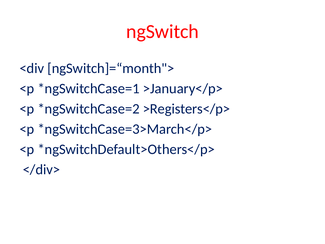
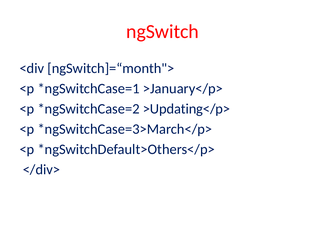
>Registers</p>: >Registers</p> -> >Updating</p>
